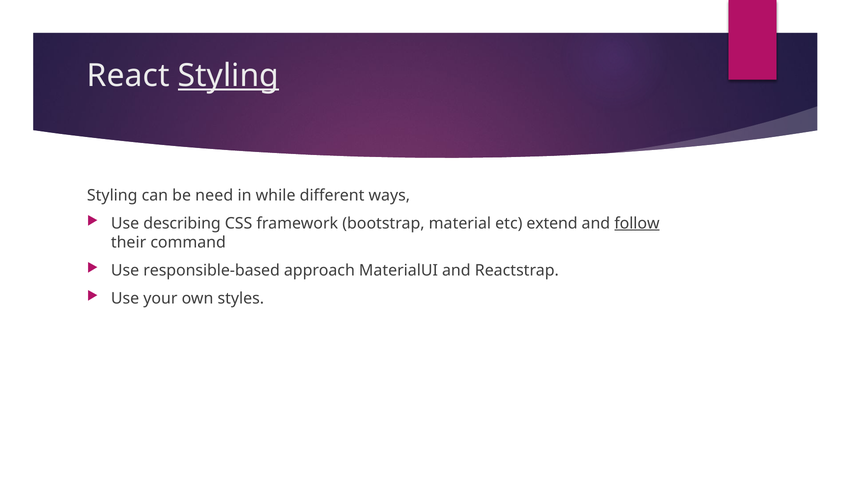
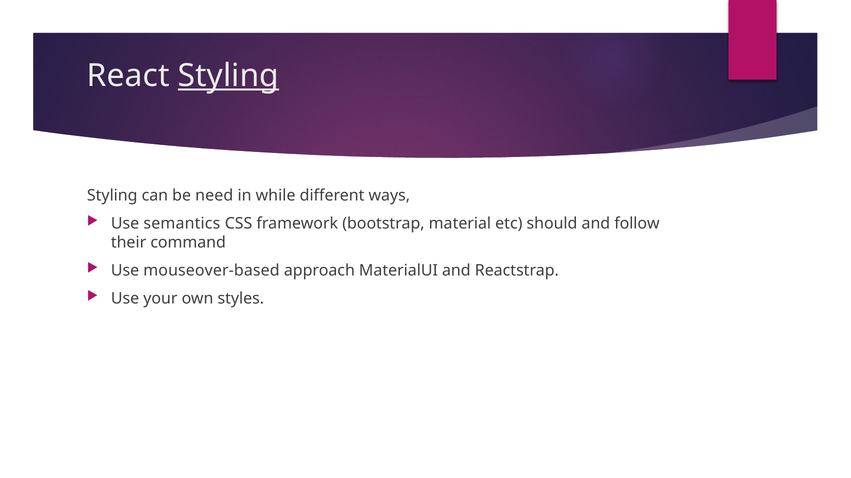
describing: describing -> semantics
extend: extend -> should
follow underline: present -> none
responsible-based: responsible-based -> mouseover-based
